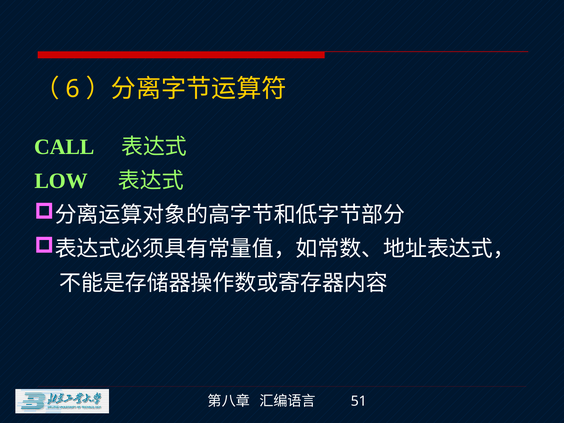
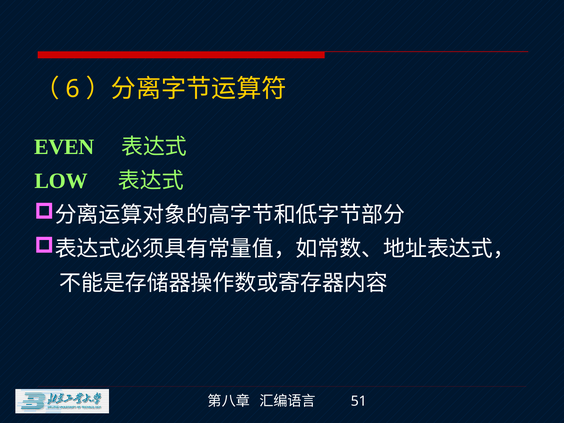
CALL: CALL -> EVEN
